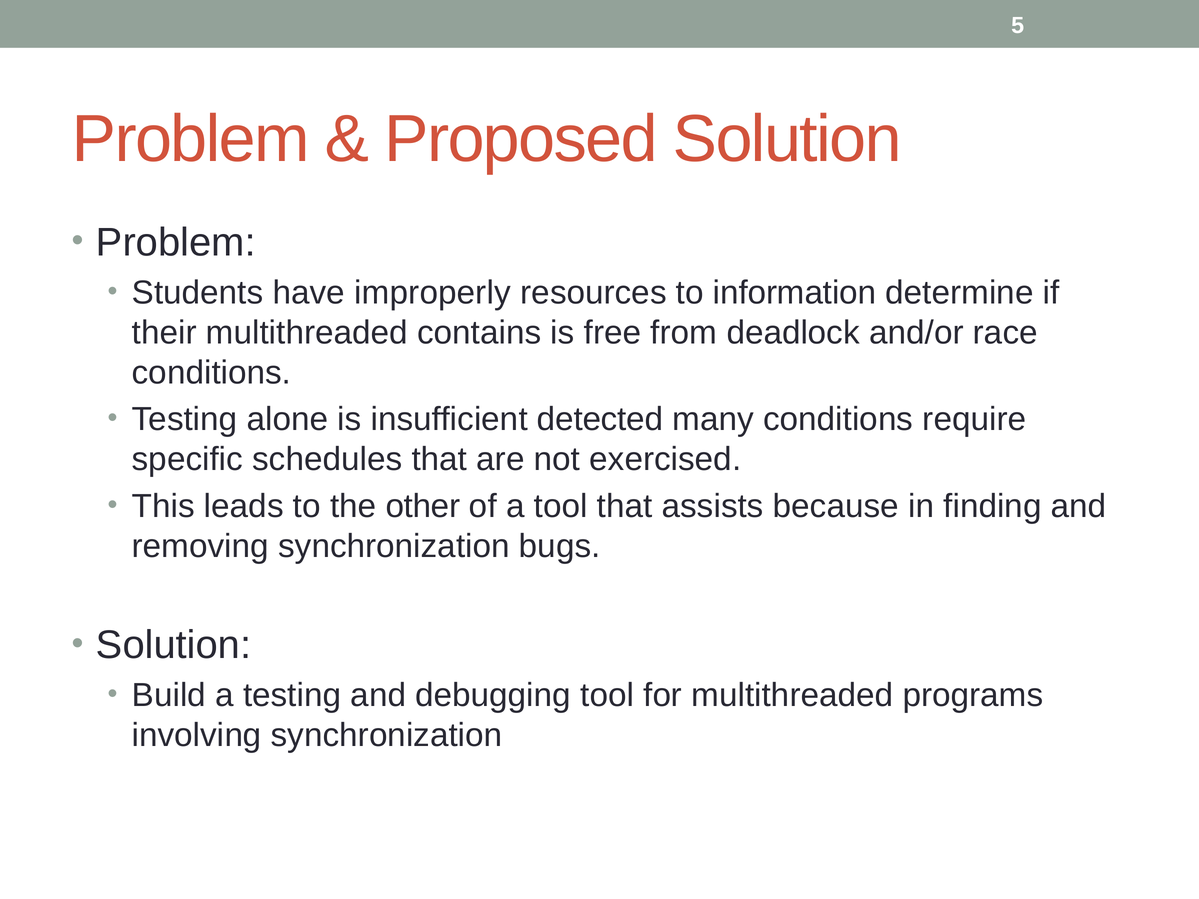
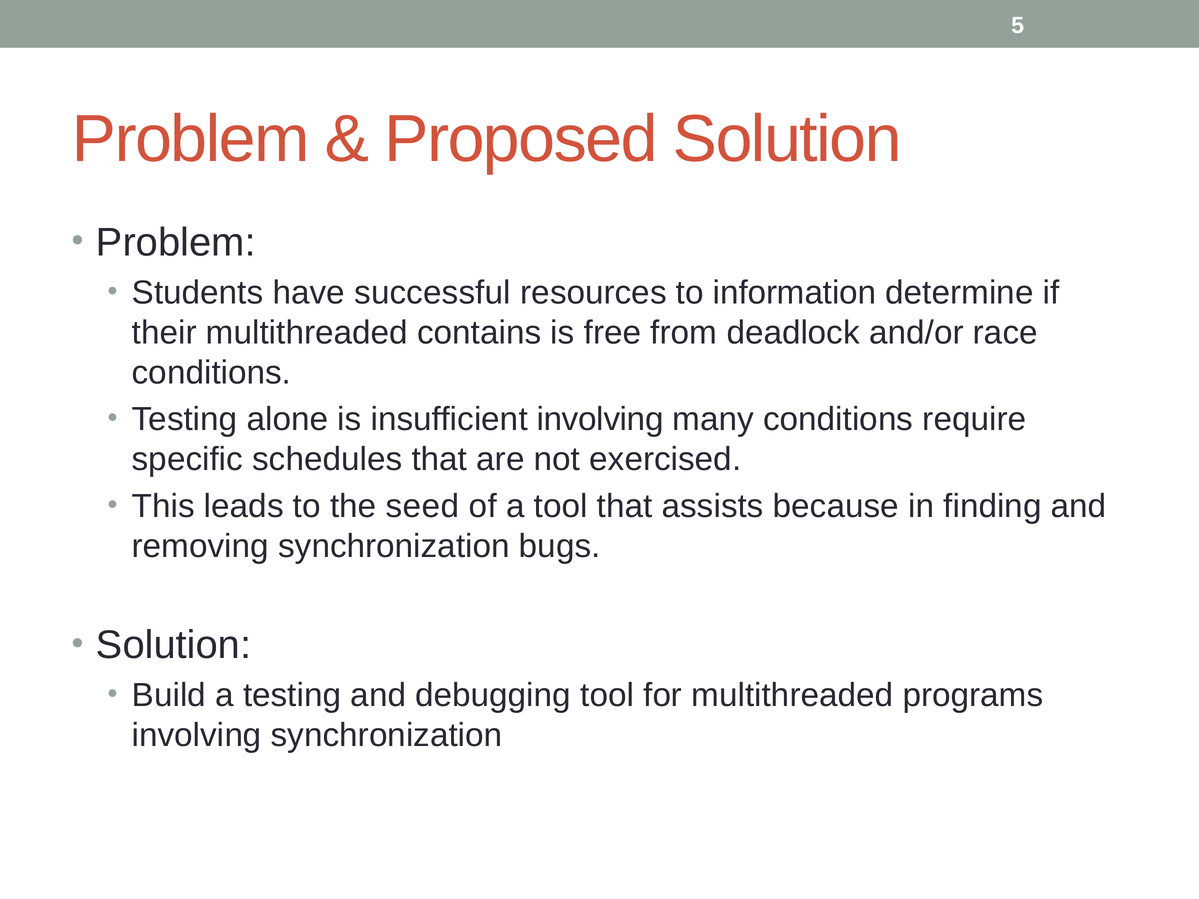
improperly: improperly -> successful
insufficient detected: detected -> involving
other: other -> seed
